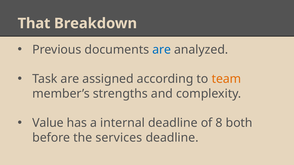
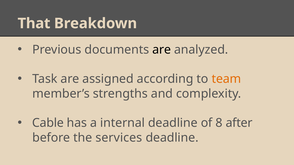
are at (162, 50) colour: blue -> black
Value: Value -> Cable
both: both -> after
